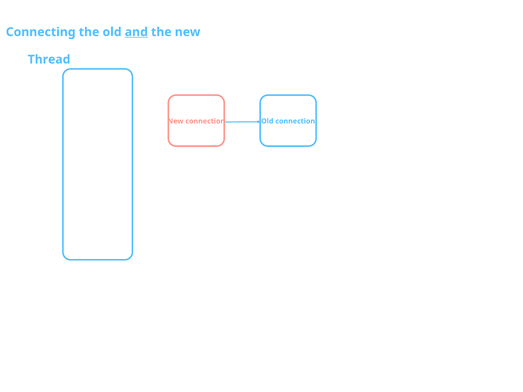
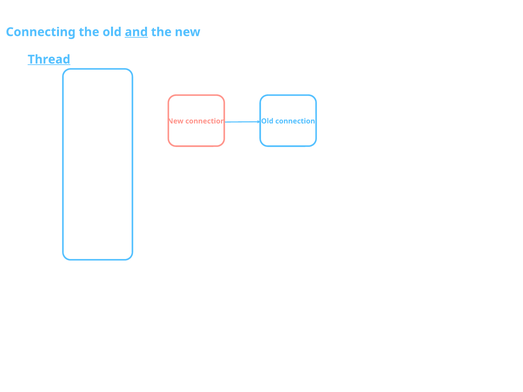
Thread underline: none -> present
